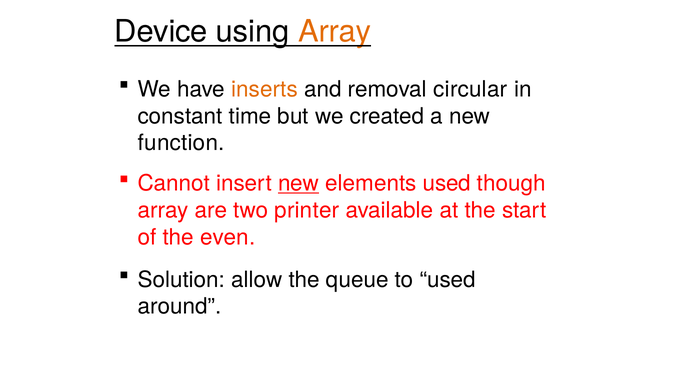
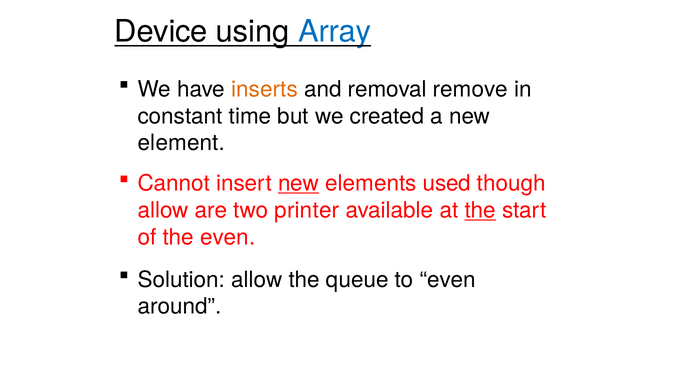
Array at (335, 32) colour: orange -> blue
circular: circular -> remove
function: function -> element
array at (163, 210): array -> allow
the at (480, 210) underline: none -> present
used at (452, 280): used -> even
